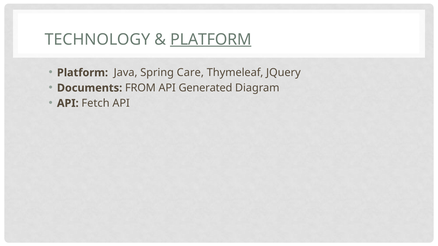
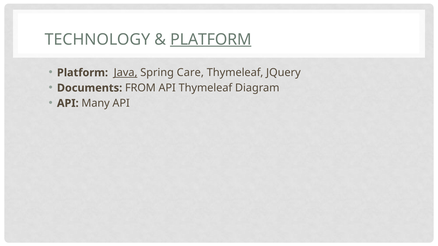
Java underline: none -> present
API Generated: Generated -> Thymeleaf
Fetch: Fetch -> Many
